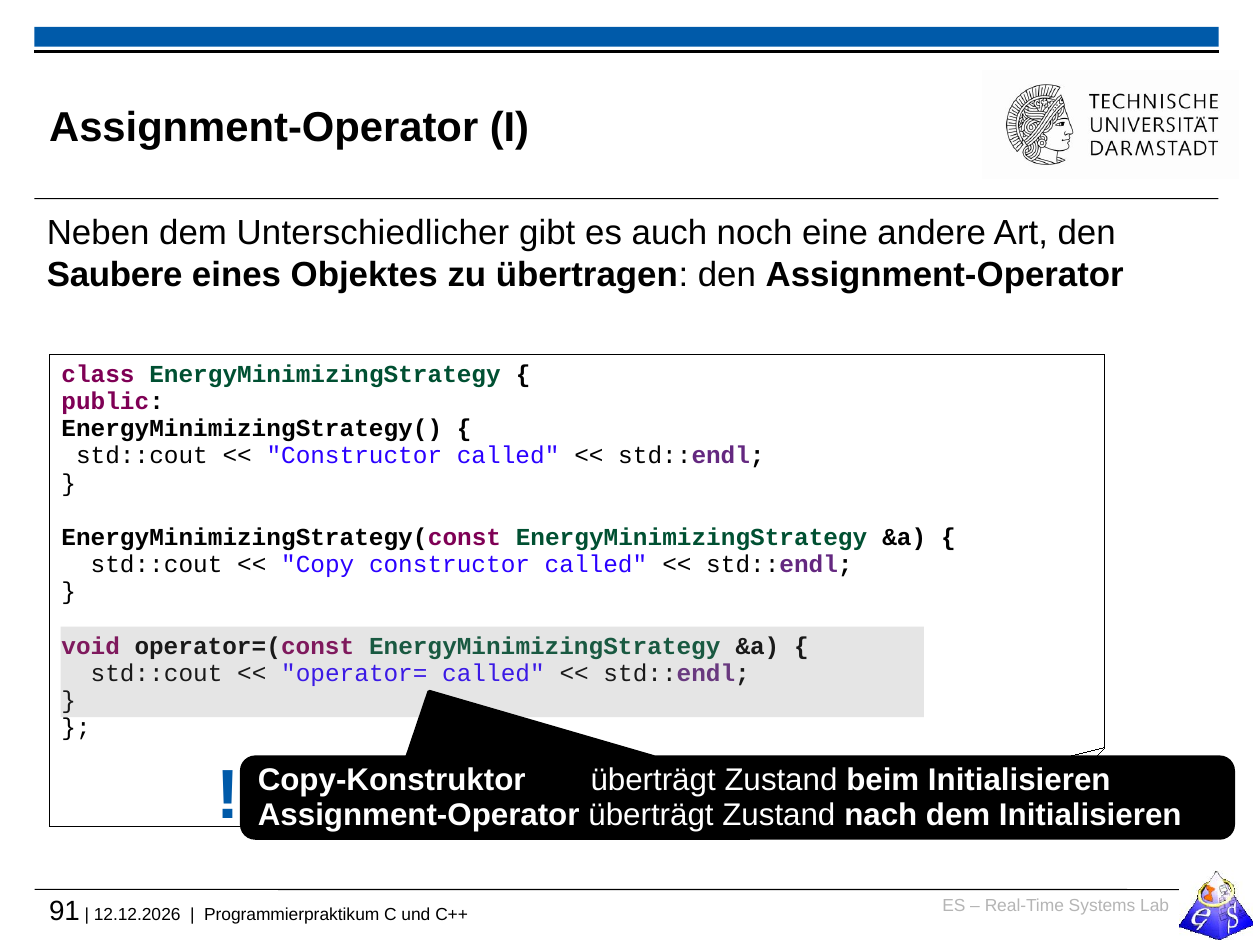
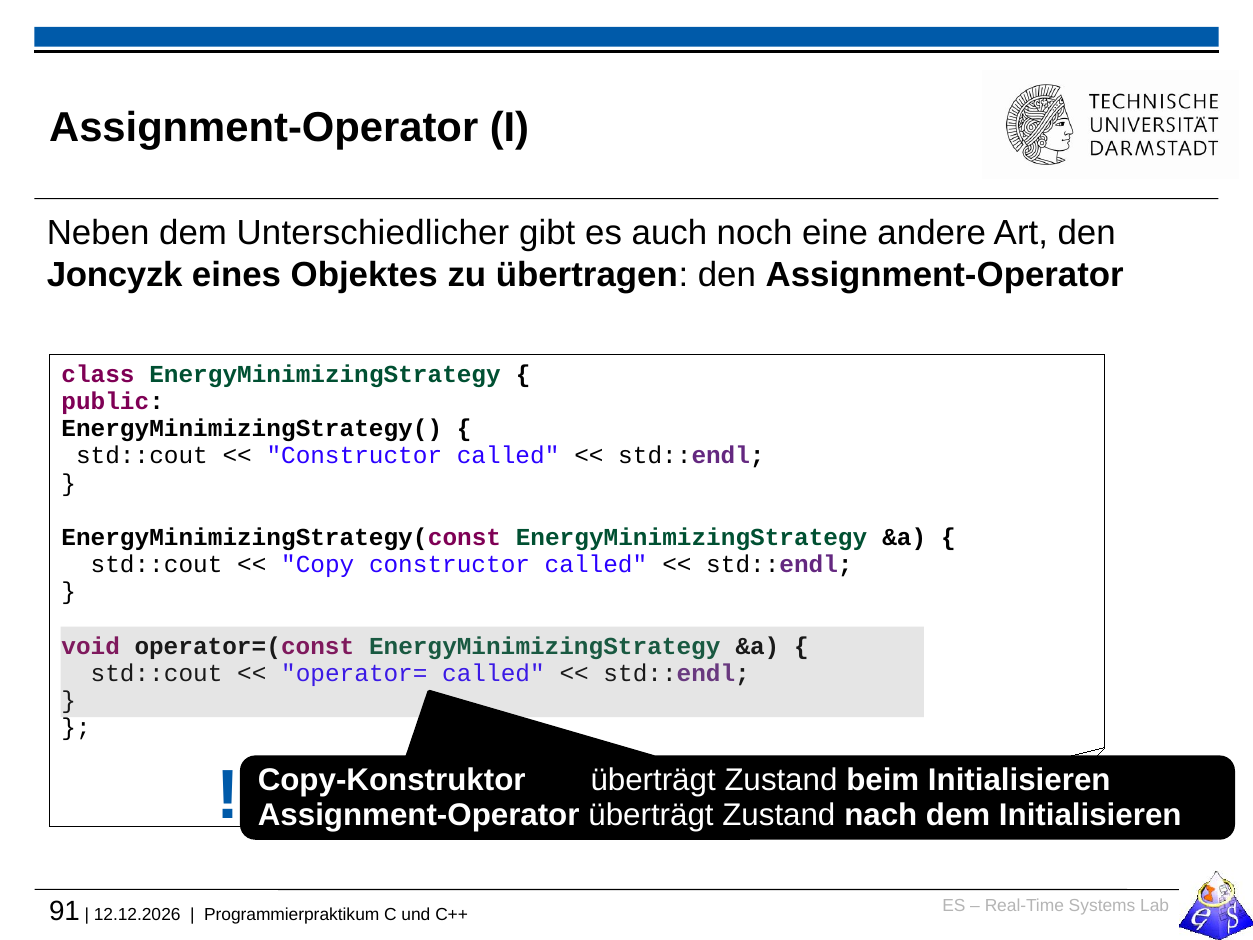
Saubere: Saubere -> Joncyzk
